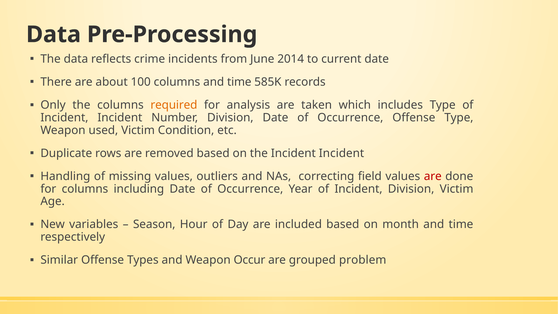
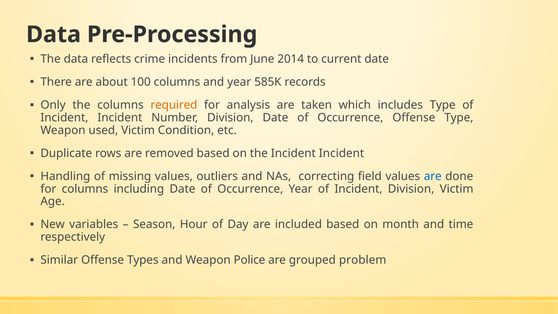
columns and time: time -> year
are at (433, 176) colour: red -> blue
Occur: Occur -> Police
